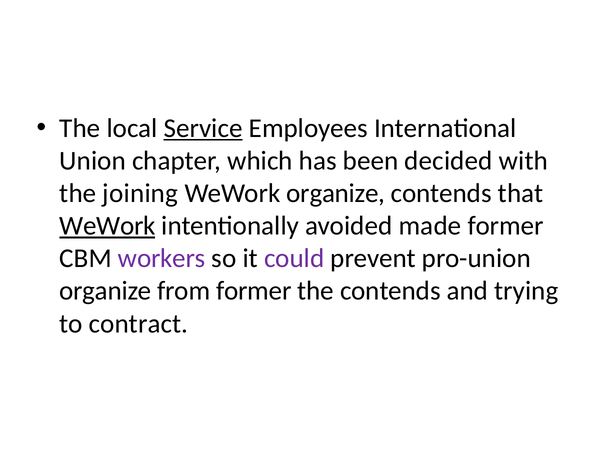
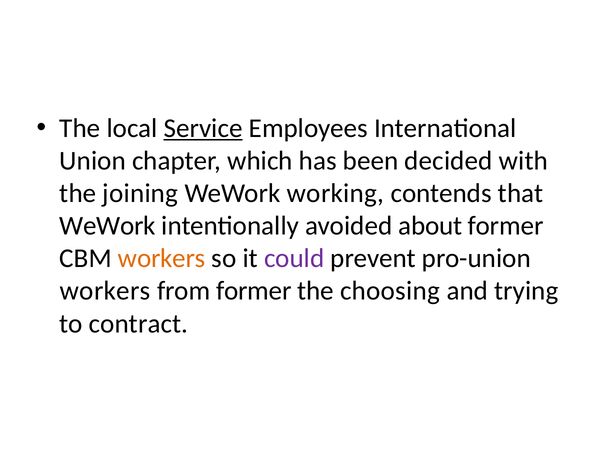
WeWork organize: organize -> working
WeWork at (107, 226) underline: present -> none
made: made -> about
workers at (162, 258) colour: purple -> orange
organize at (105, 291): organize -> workers
the contends: contends -> choosing
